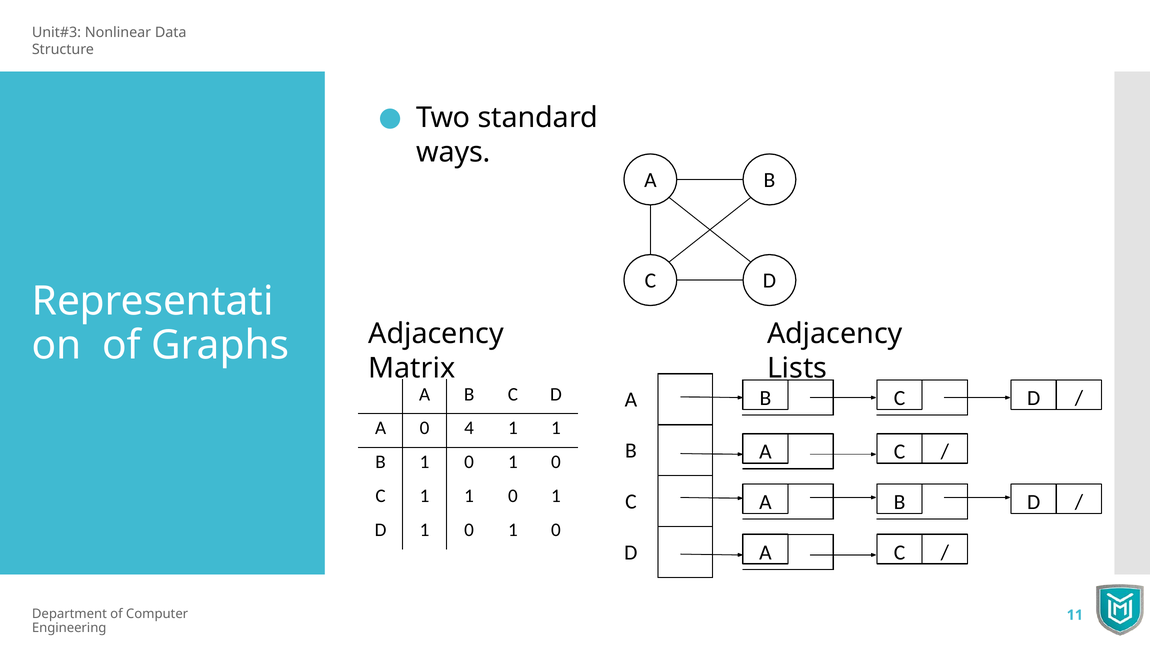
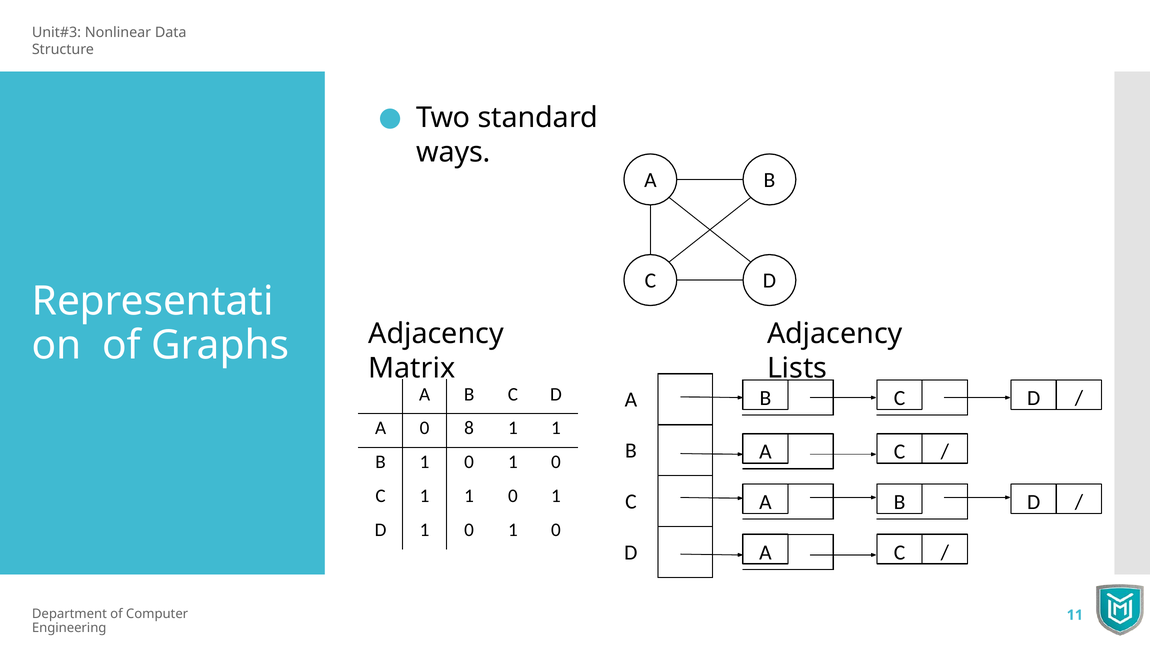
4: 4 -> 8
